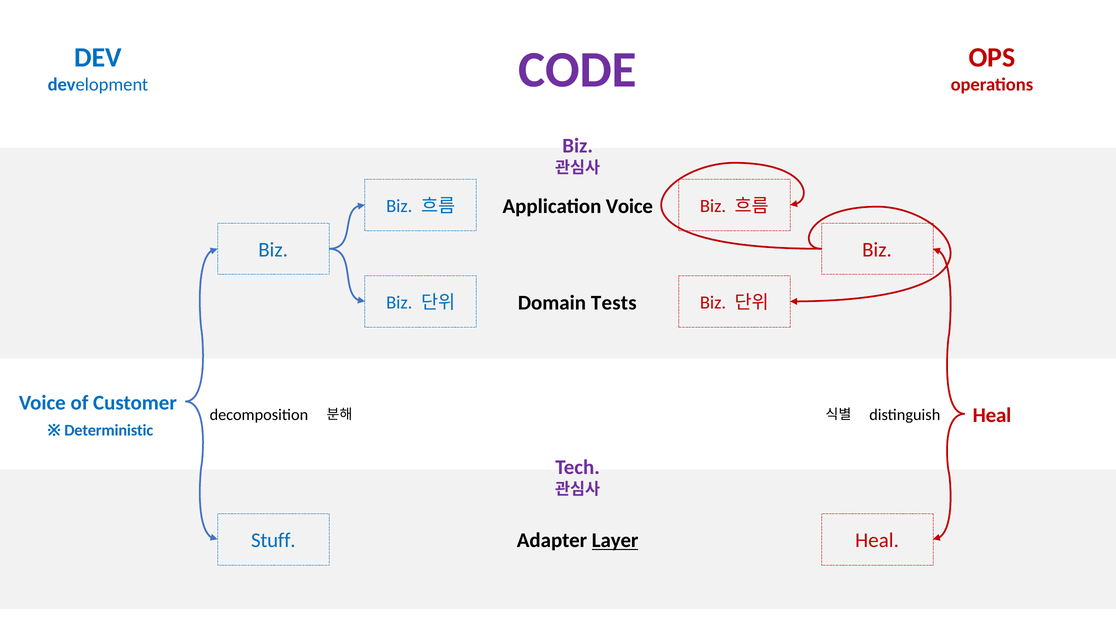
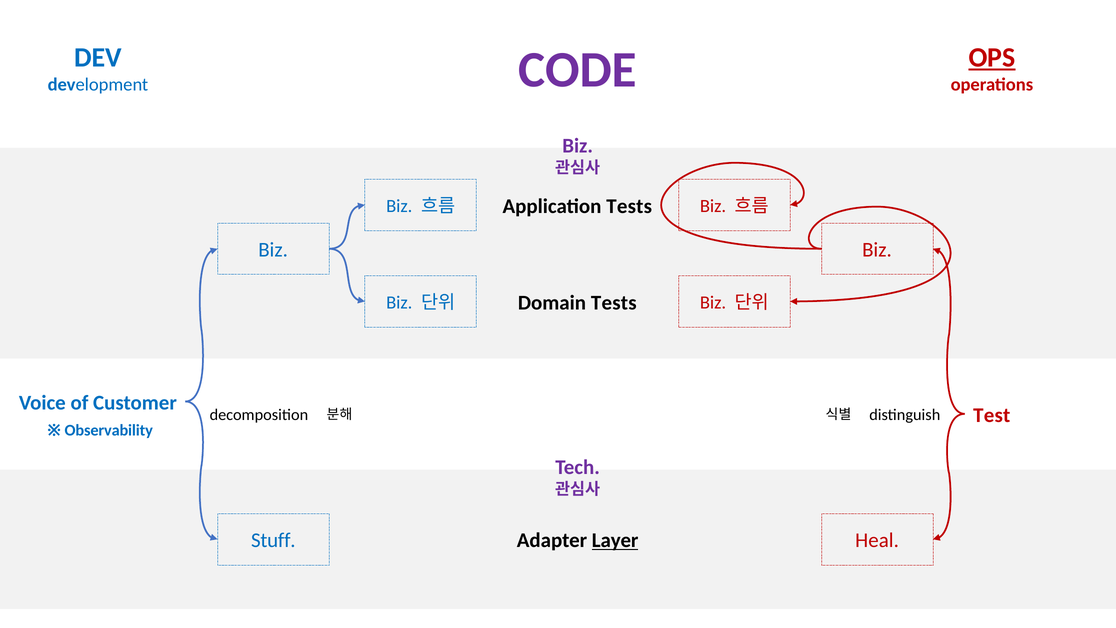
OPS underline: none -> present
Application Voice: Voice -> Tests
Heal at (992, 415): Heal -> Test
Deterministic: Deterministic -> Observability
